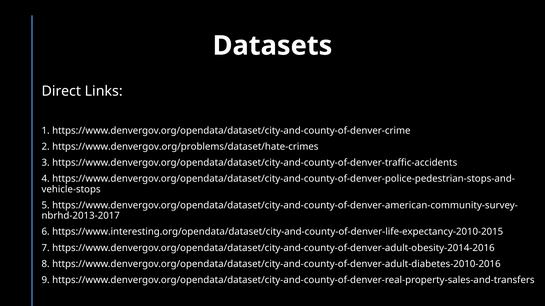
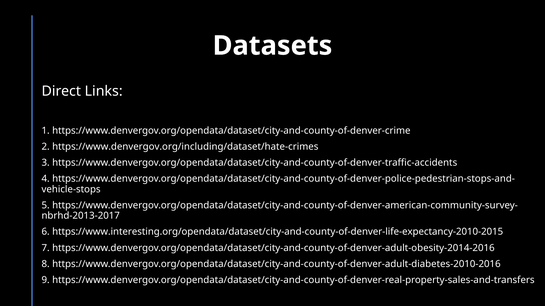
https://www.denvergov.org/problems/dataset/hate-crimes: https://www.denvergov.org/problems/dataset/hate-crimes -> https://www.denvergov.org/including/dataset/hate-crimes
